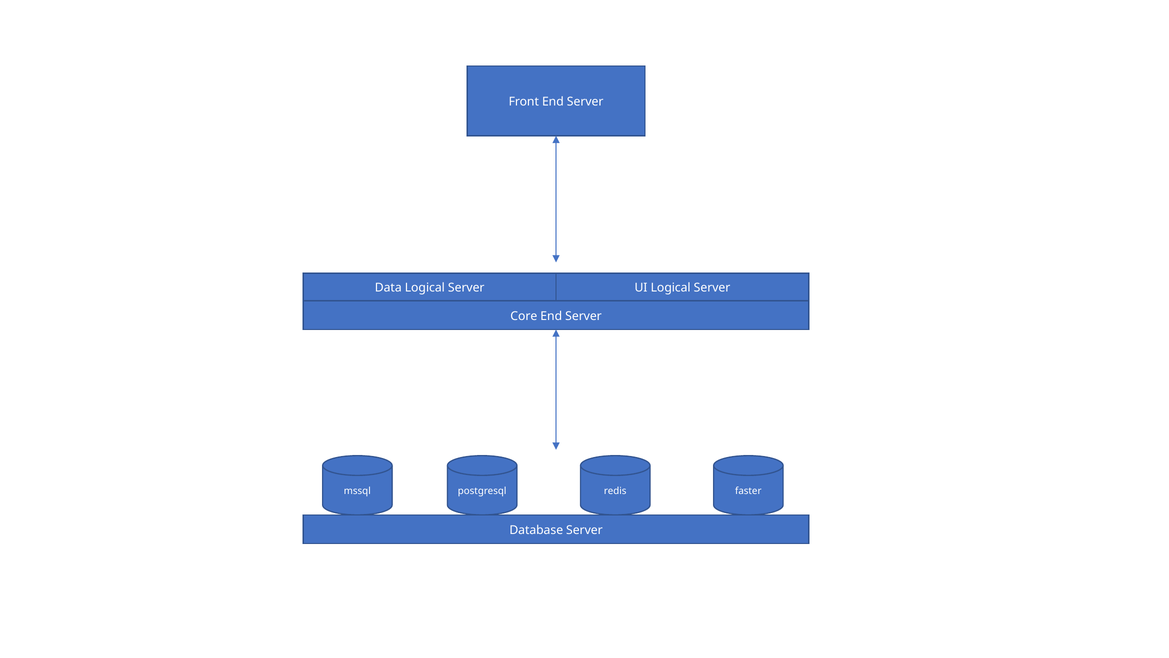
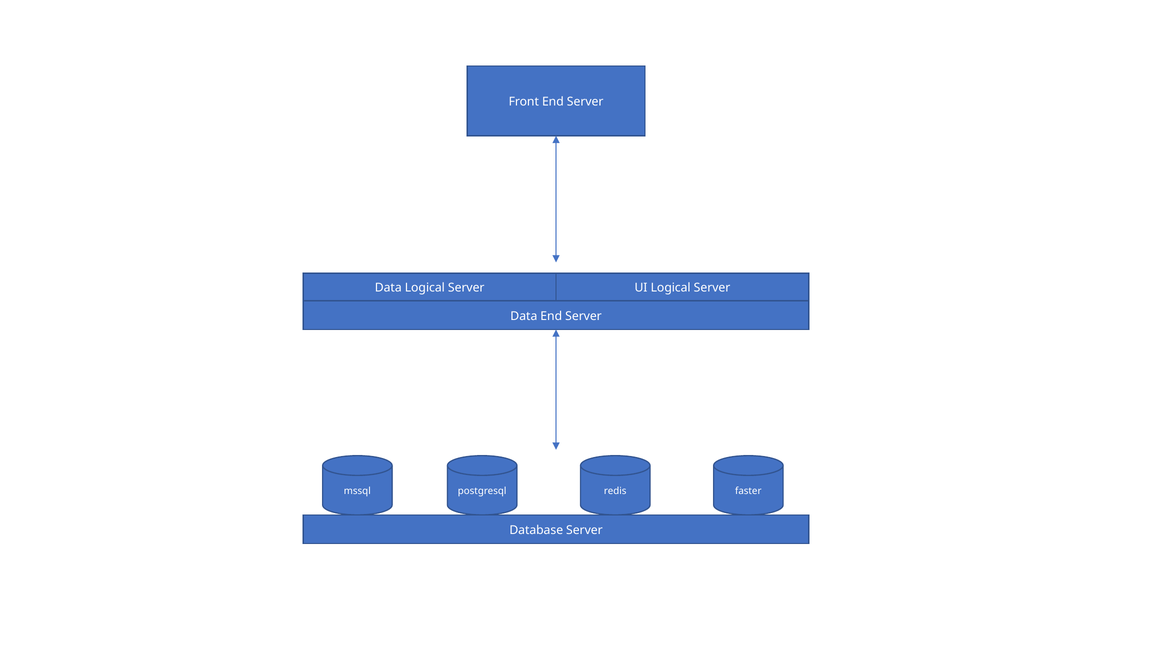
Core at (524, 316): Core -> Data
